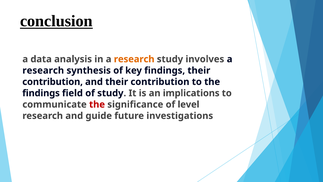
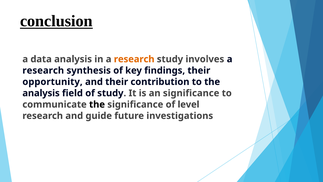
contribution at (53, 82): contribution -> opportunity
findings at (41, 93): findings -> analysis
an implications: implications -> significance
the at (97, 104) colour: red -> black
